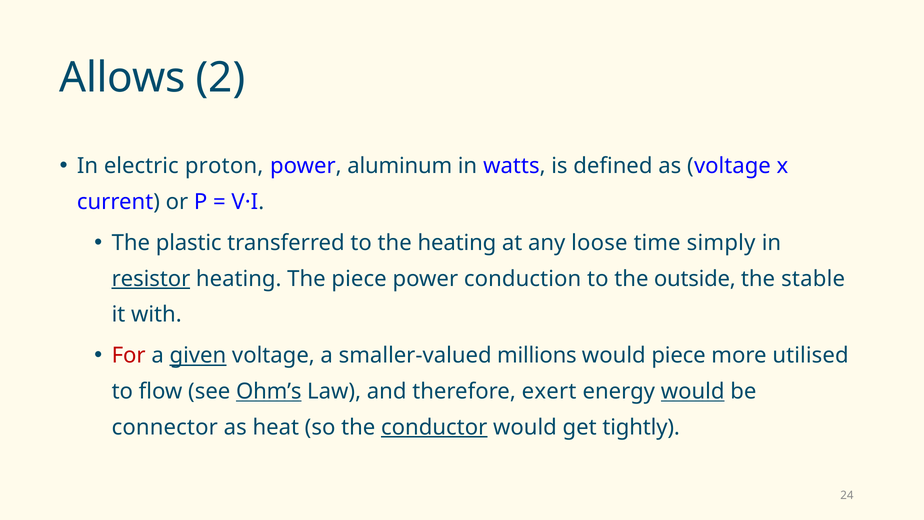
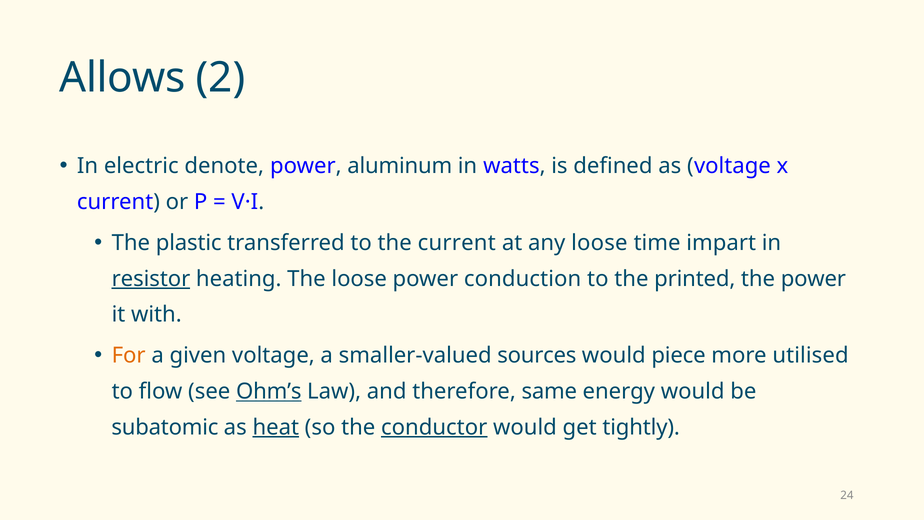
proton: proton -> denote
the heating: heating -> current
simply: simply -> impart
The piece: piece -> loose
outside: outside -> printed
the stable: stable -> power
For colour: red -> orange
given underline: present -> none
millions: millions -> sources
exert: exert -> same
would at (693, 391) underline: present -> none
connector: connector -> subatomic
heat underline: none -> present
